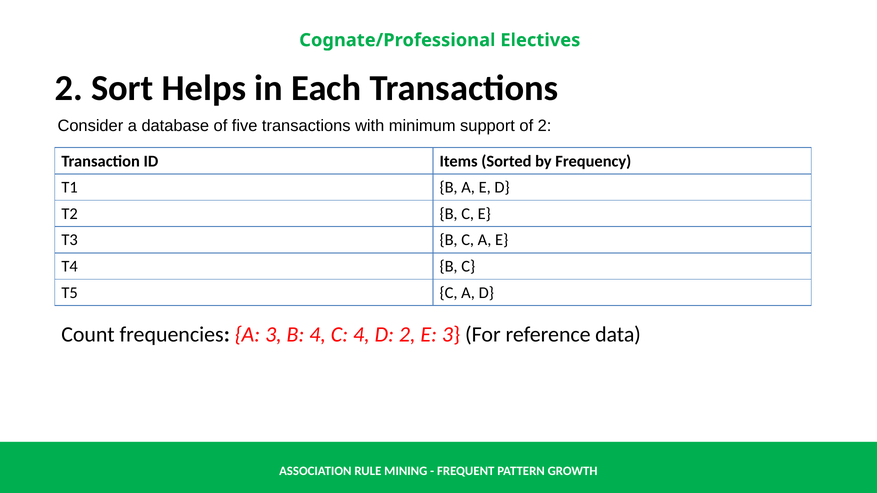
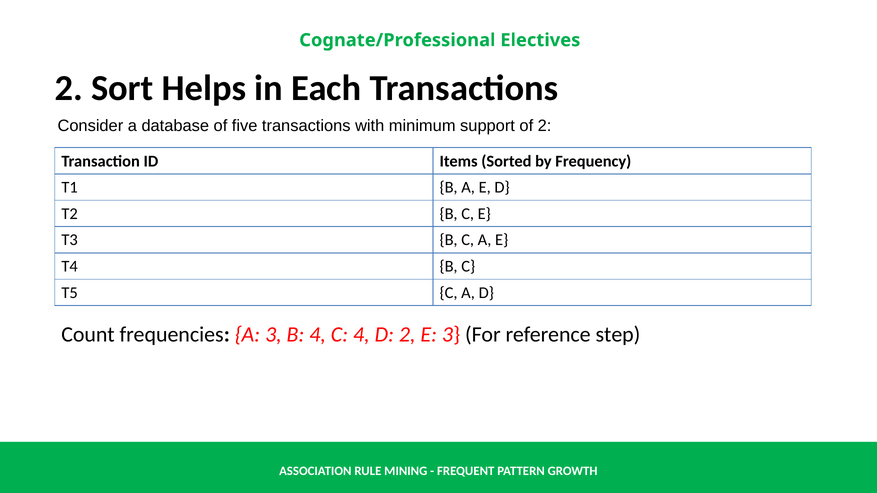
data: data -> step
